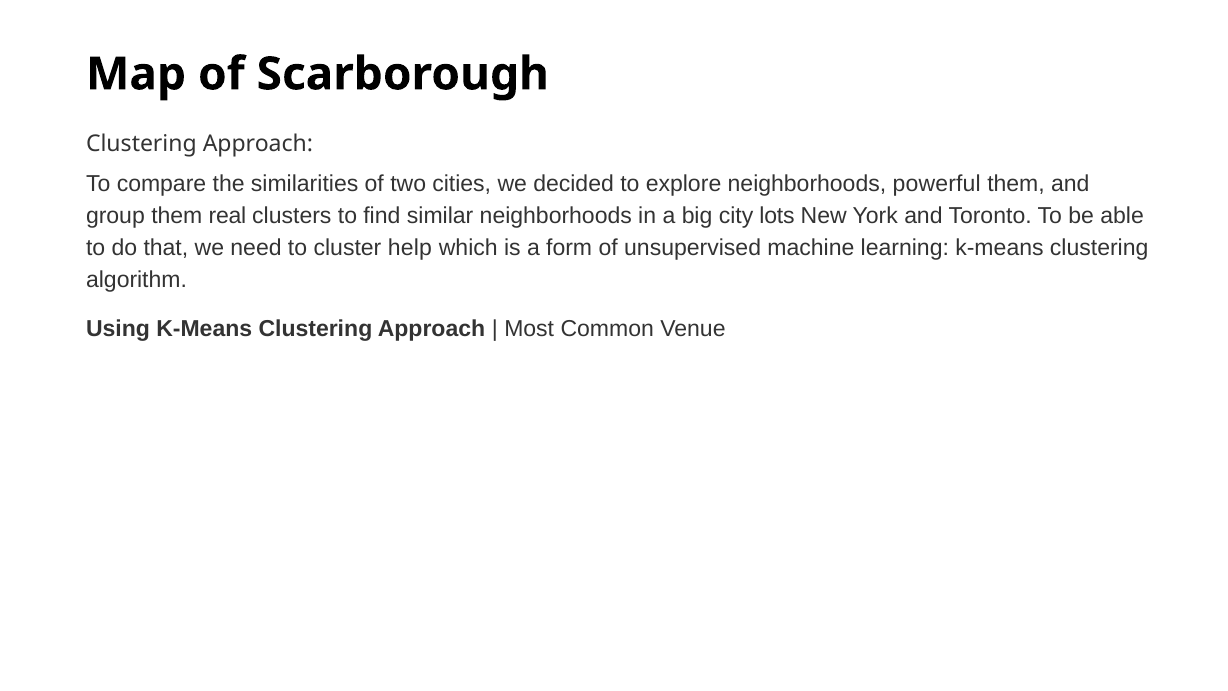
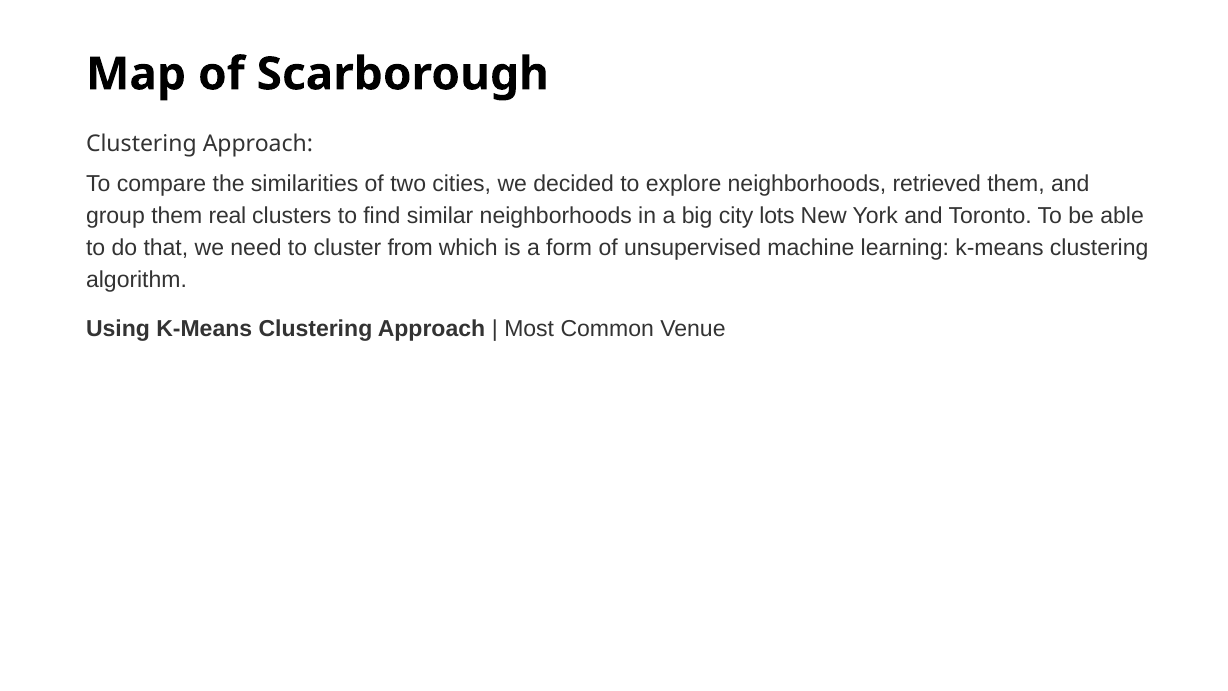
powerful: powerful -> retrieved
help: help -> from
